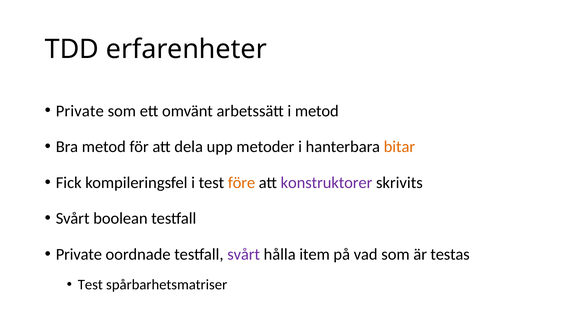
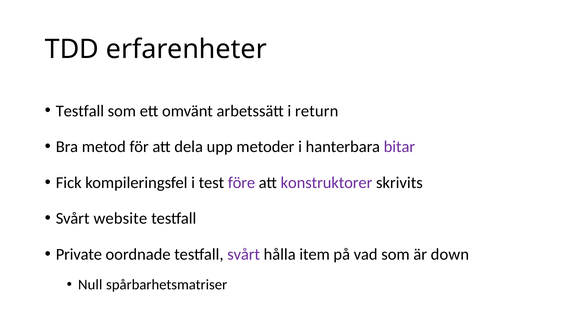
Private at (80, 111): Private -> Testfall
i metod: metod -> return
bitar colour: orange -> purple
före colour: orange -> purple
boolean: boolean -> website
testas: testas -> down
Test at (90, 285): Test -> Null
